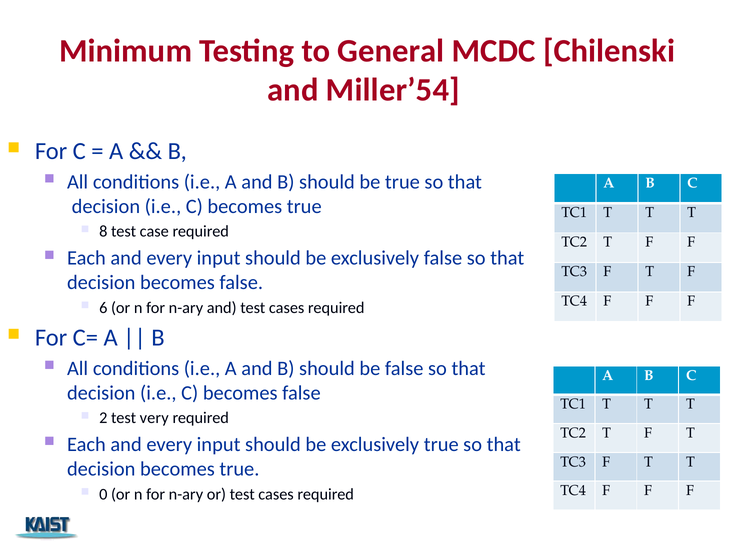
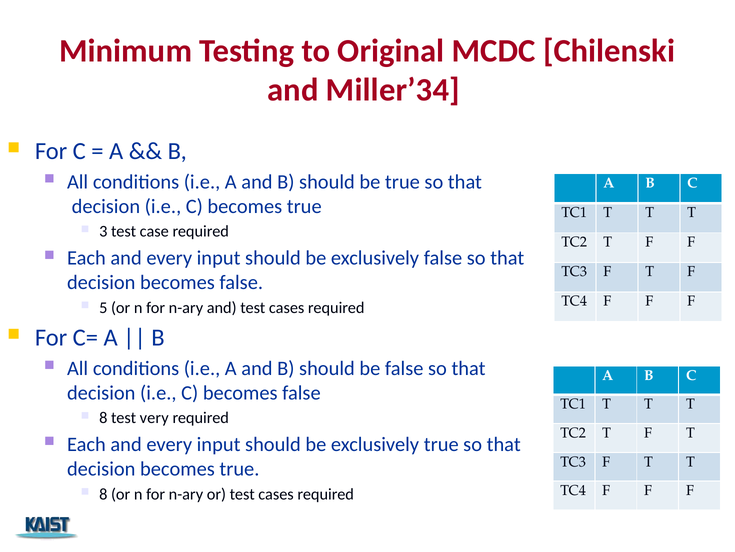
General: General -> Original
Miller’54: Miller’54 -> Miller’34
8: 8 -> 3
6: 6 -> 5
2 at (103, 417): 2 -> 8
0 at (103, 493): 0 -> 8
